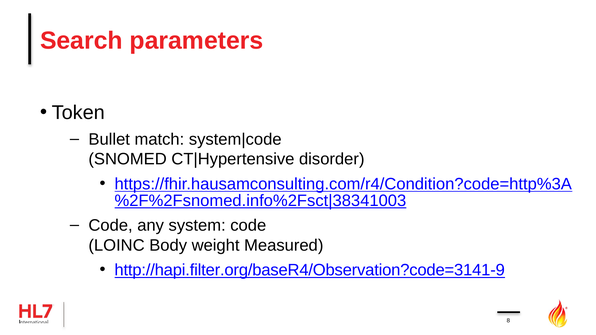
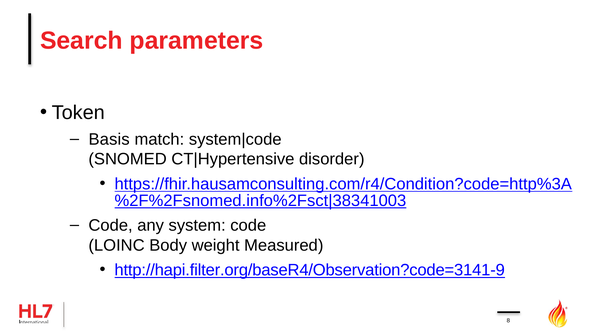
Bullet: Bullet -> Basis
